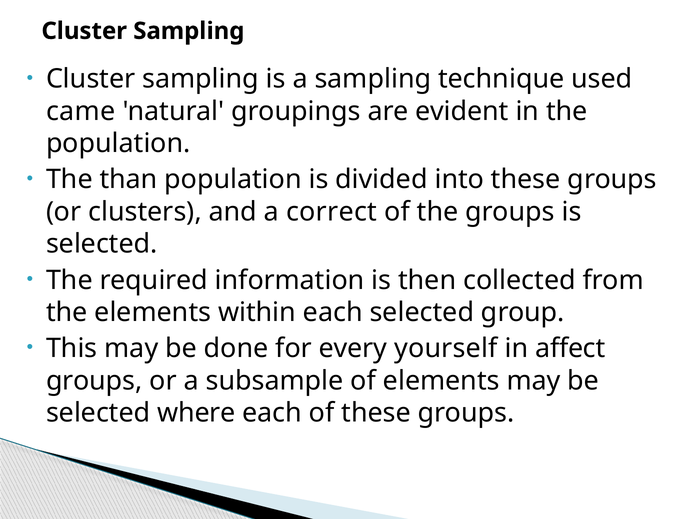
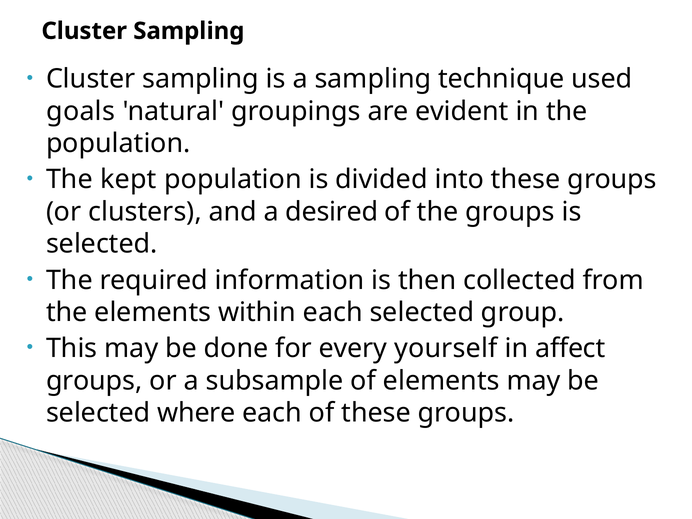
came: came -> goals
than: than -> kept
correct: correct -> desired
